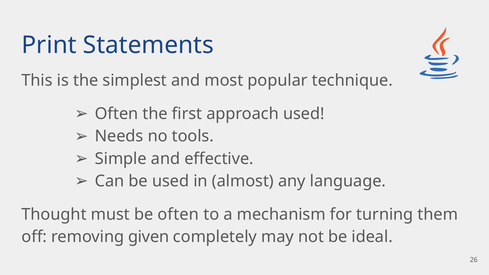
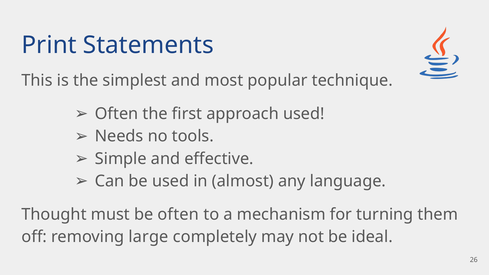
given: given -> large
